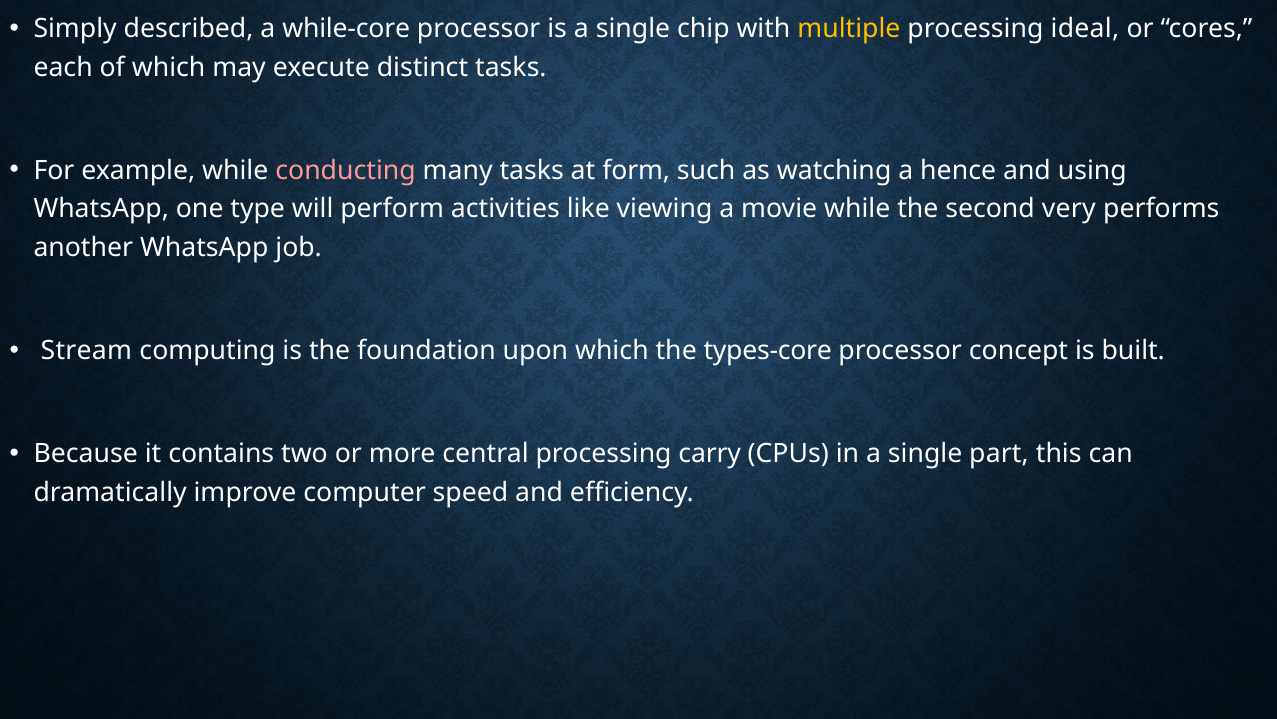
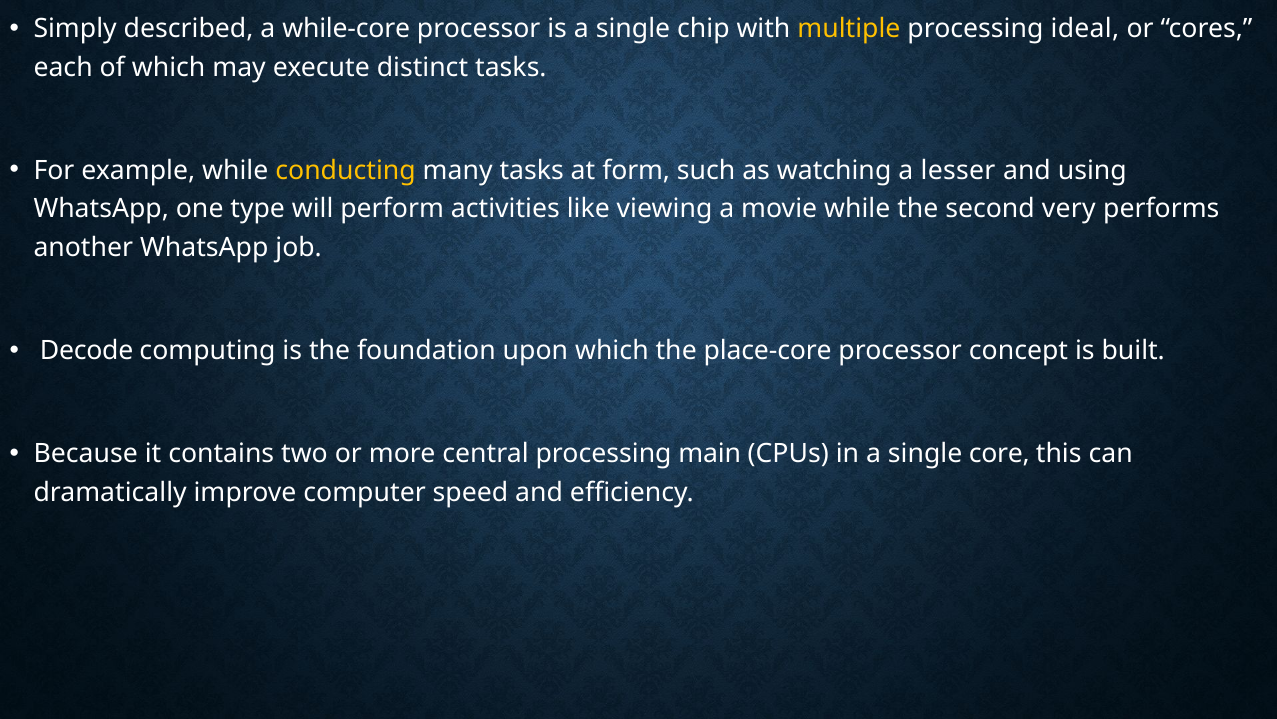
conducting colour: pink -> yellow
hence: hence -> lesser
Stream: Stream -> Decode
types-core: types-core -> place-core
carry: carry -> main
part: part -> core
